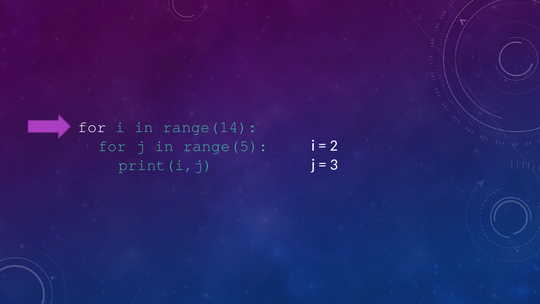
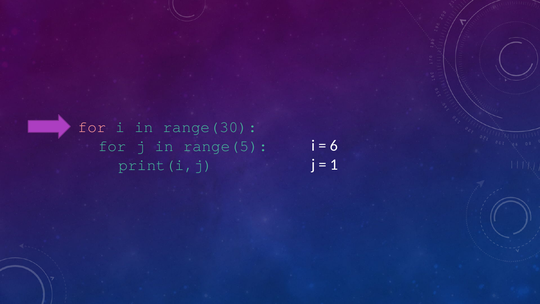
for at (92, 127) colour: white -> pink
range(14: range(14 -> range(30
2: 2 -> 6
3: 3 -> 1
